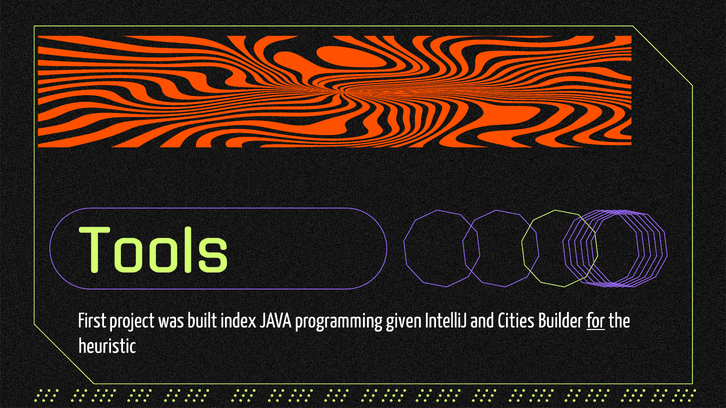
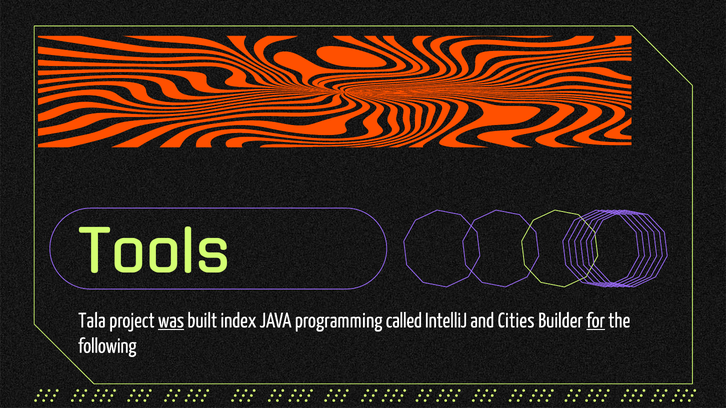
First: First -> Tala
was underline: none -> present
given: given -> called
heuristic: heuristic -> following
